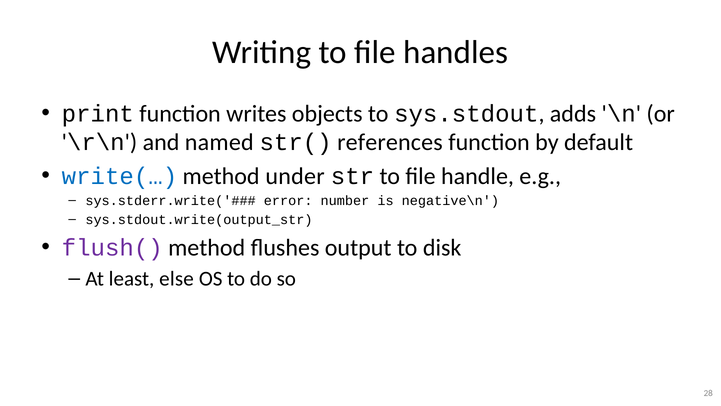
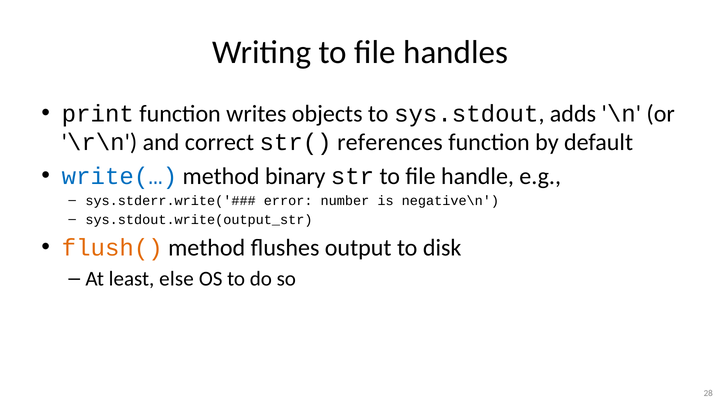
named: named -> correct
under: under -> binary
flush( colour: purple -> orange
